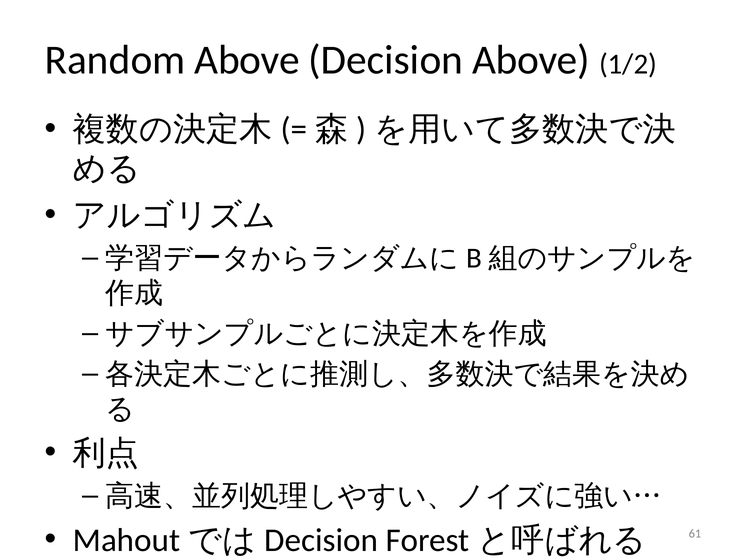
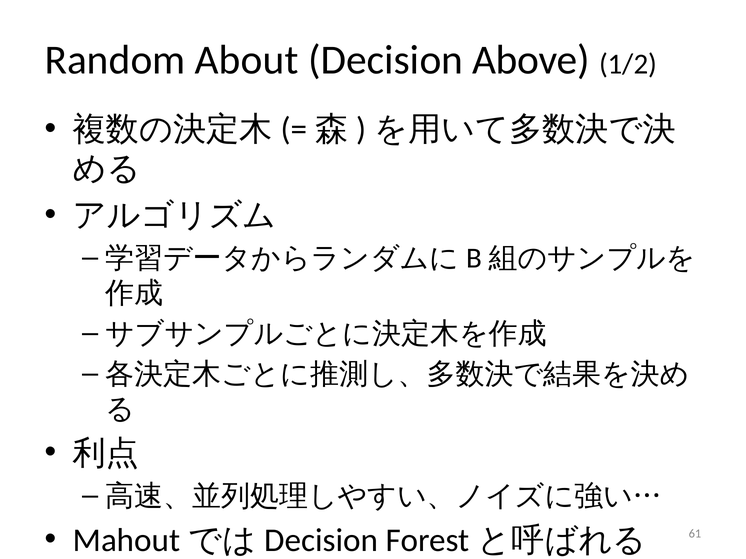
Random Above: Above -> About
